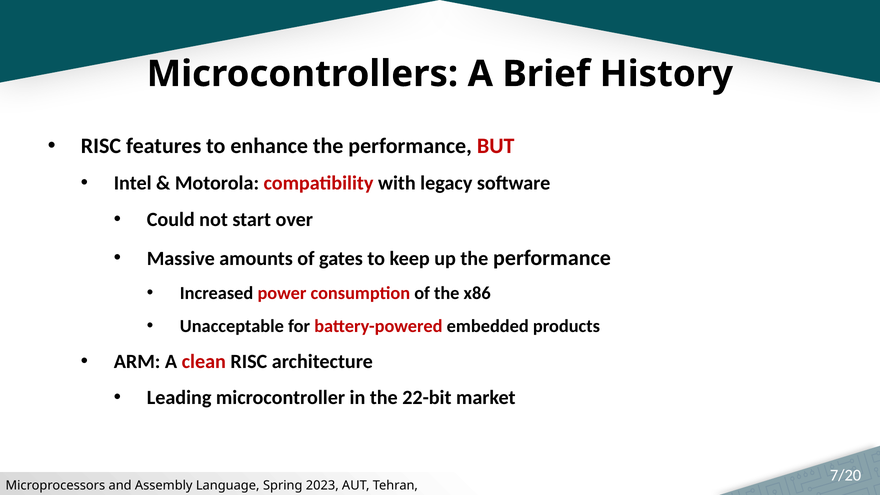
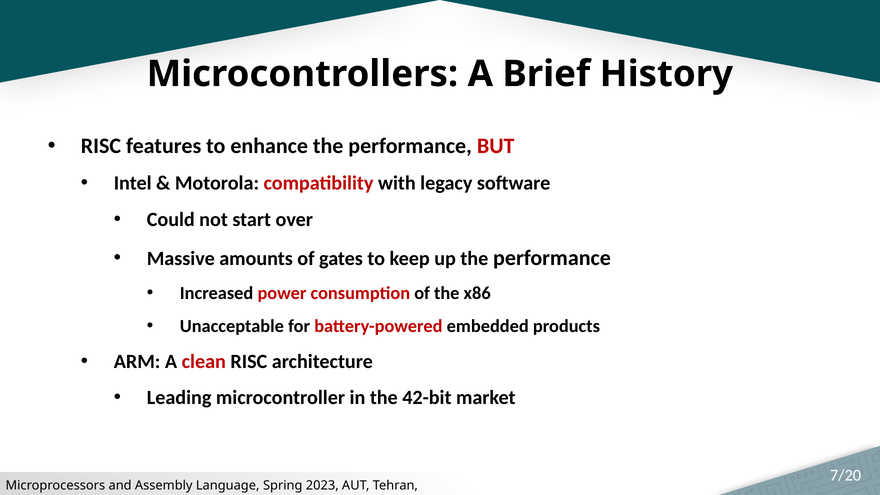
22-bit: 22-bit -> 42-bit
